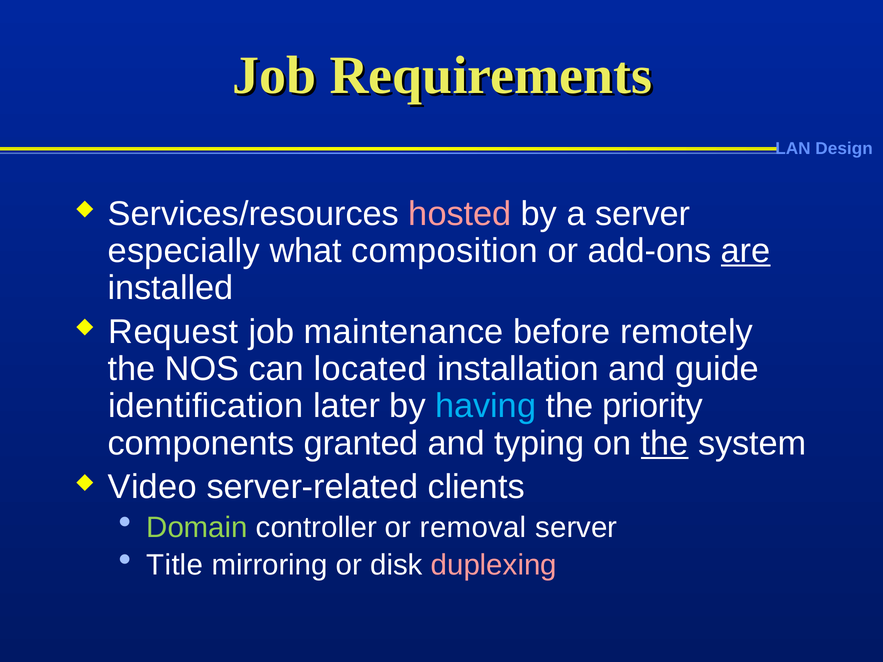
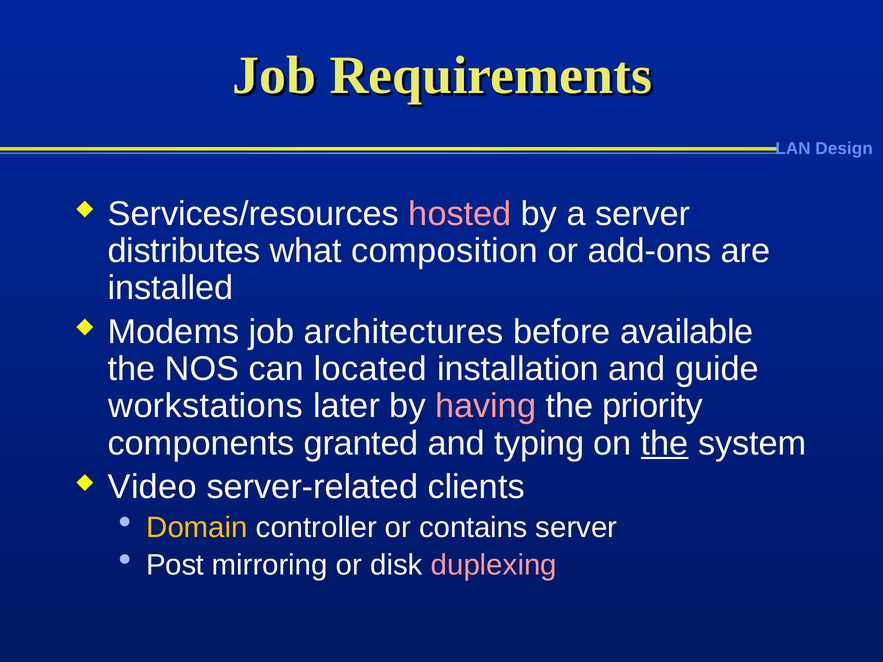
especially: especially -> distributes
are underline: present -> none
Request: Request -> Modems
maintenance: maintenance -> architectures
remotely: remotely -> available
identification: identification -> workstations
having colour: light blue -> pink
Domain colour: light green -> yellow
removal: removal -> contains
Title: Title -> Post
